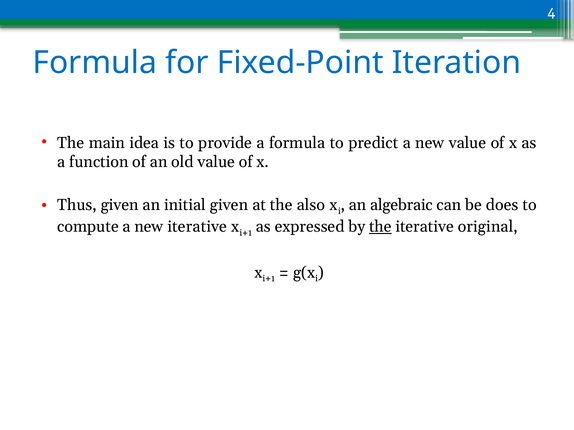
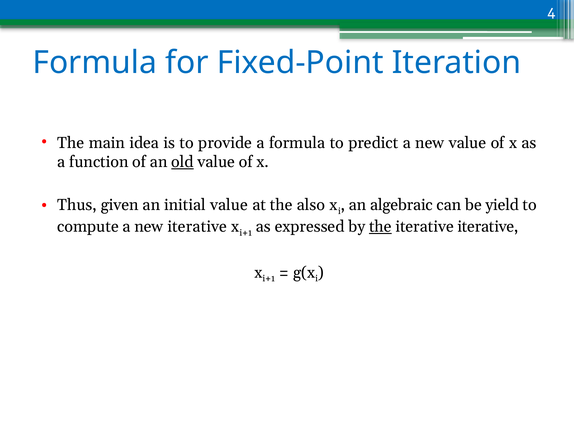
old underline: none -> present
initial given: given -> value
does: does -> yield
iterative original: original -> iterative
